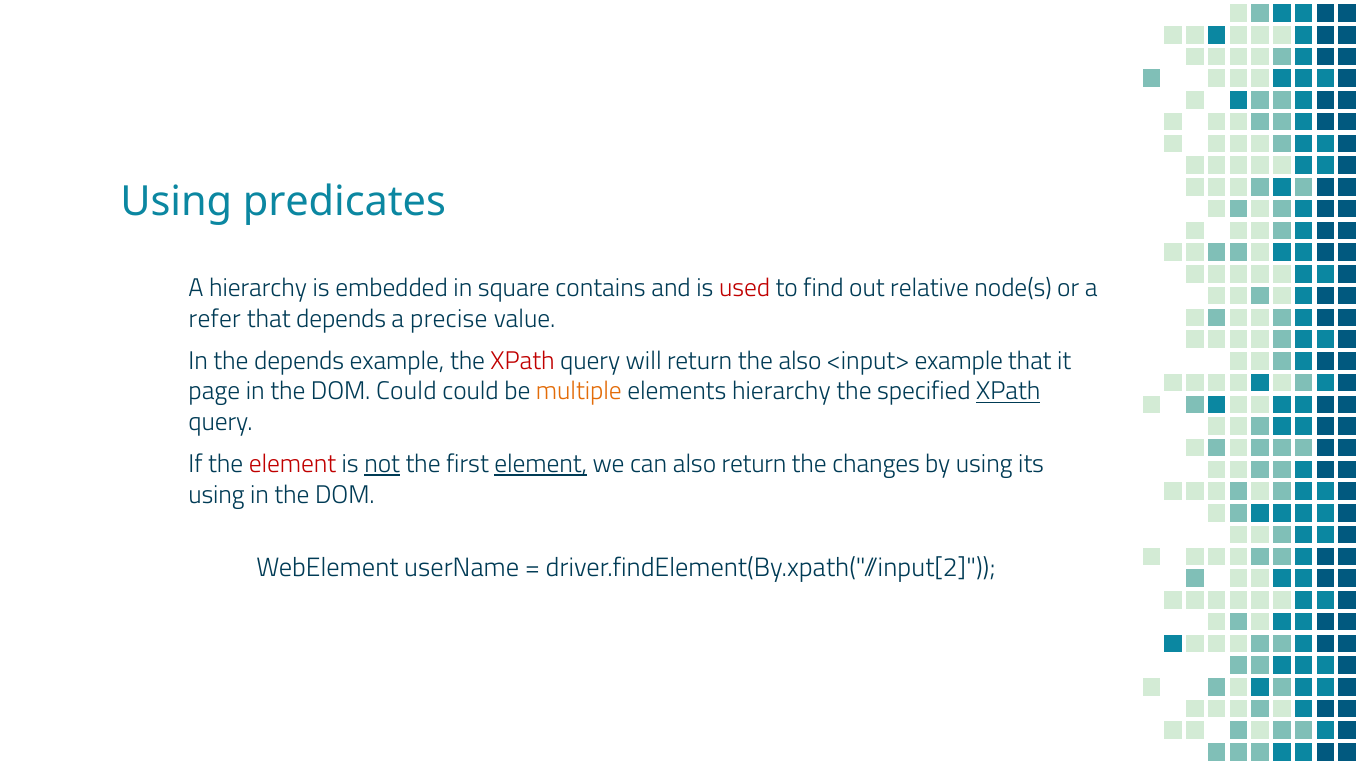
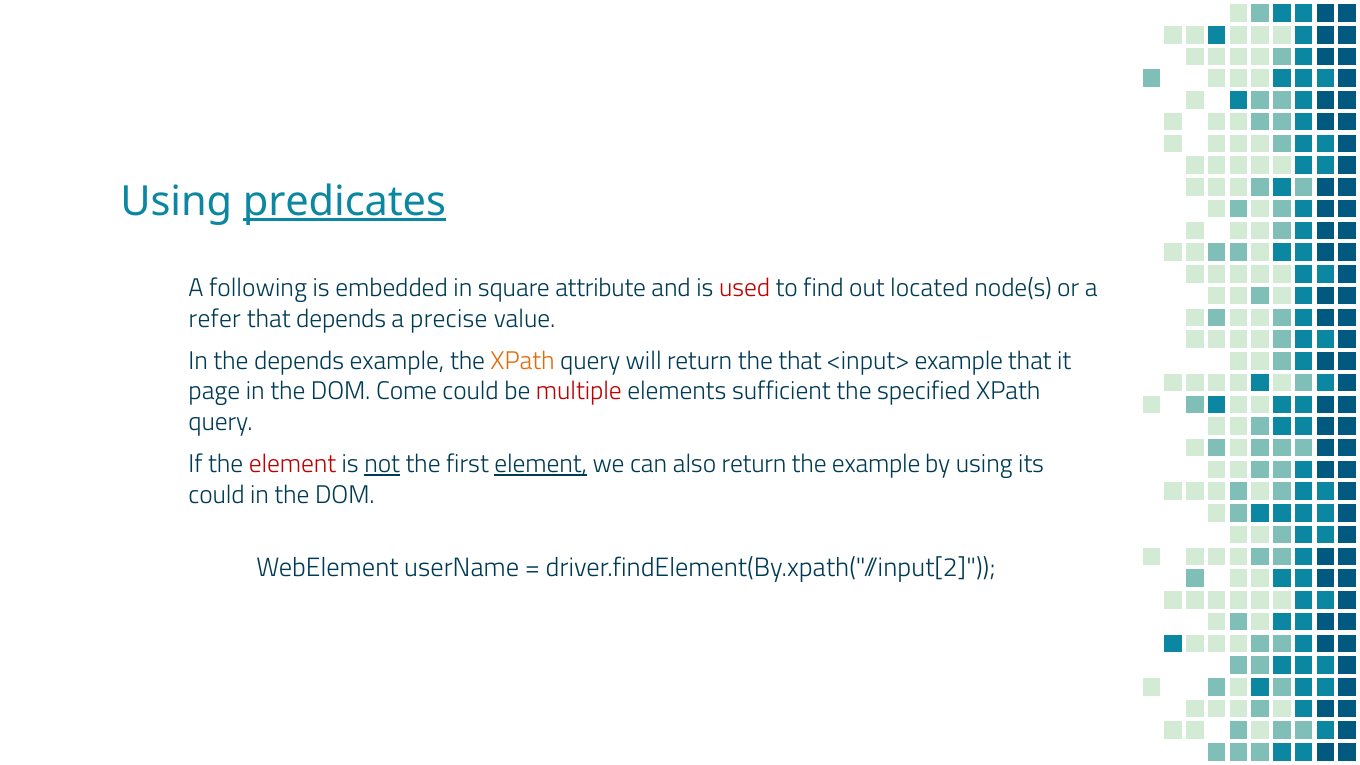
predicates underline: none -> present
A hierarchy: hierarchy -> following
contains: contains -> attribute
relative: relative -> located
XPath at (523, 361) colour: red -> orange
the also: also -> that
DOM Could: Could -> Come
multiple colour: orange -> red
elements hierarchy: hierarchy -> sufficient
XPath at (1008, 392) underline: present -> none
the changes: changes -> example
using at (217, 495): using -> could
